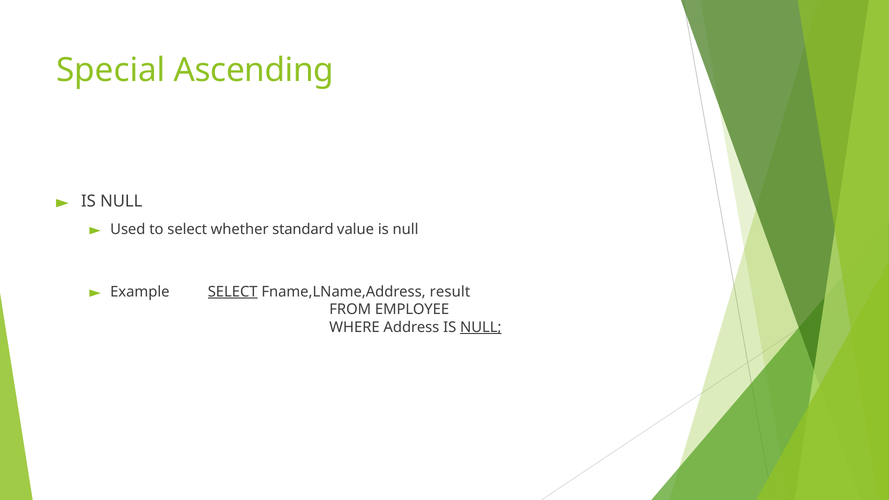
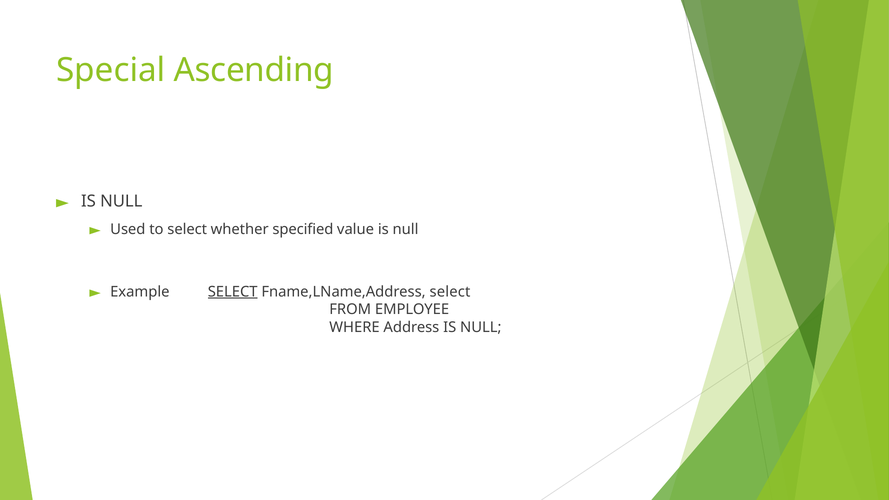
standard: standard -> specified
Fname,LName,Address result: result -> select
NULL at (481, 327) underline: present -> none
